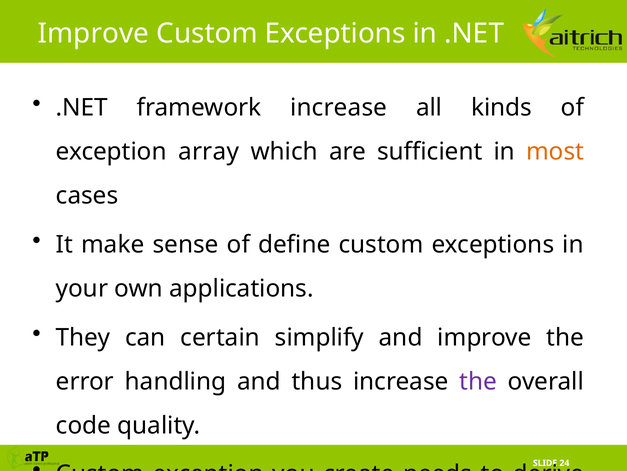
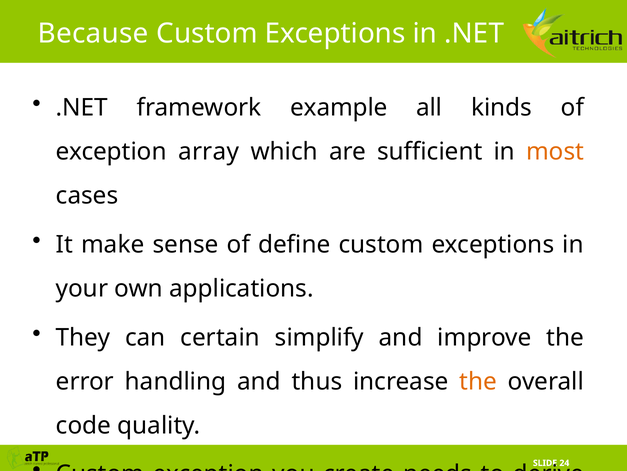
Improve at (93, 33): Improve -> Because
framework increase: increase -> example
the at (478, 381) colour: purple -> orange
